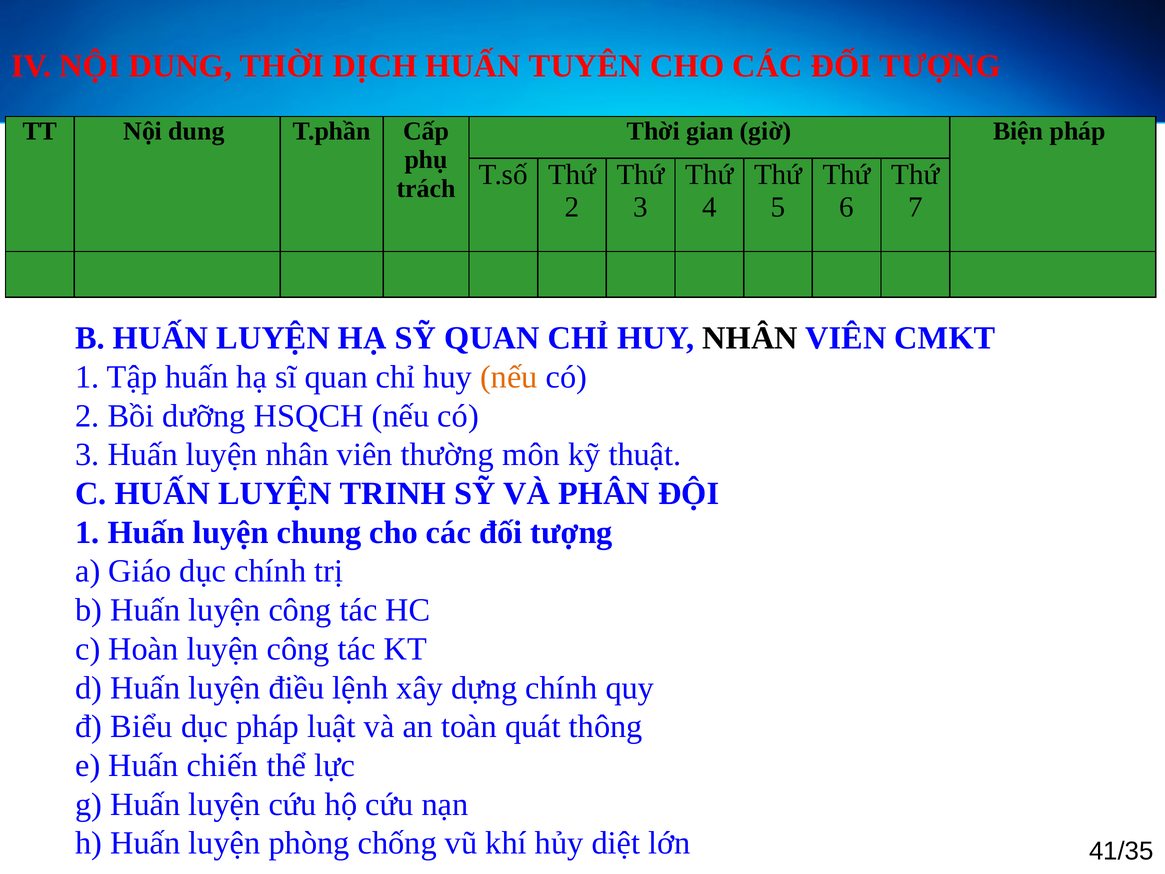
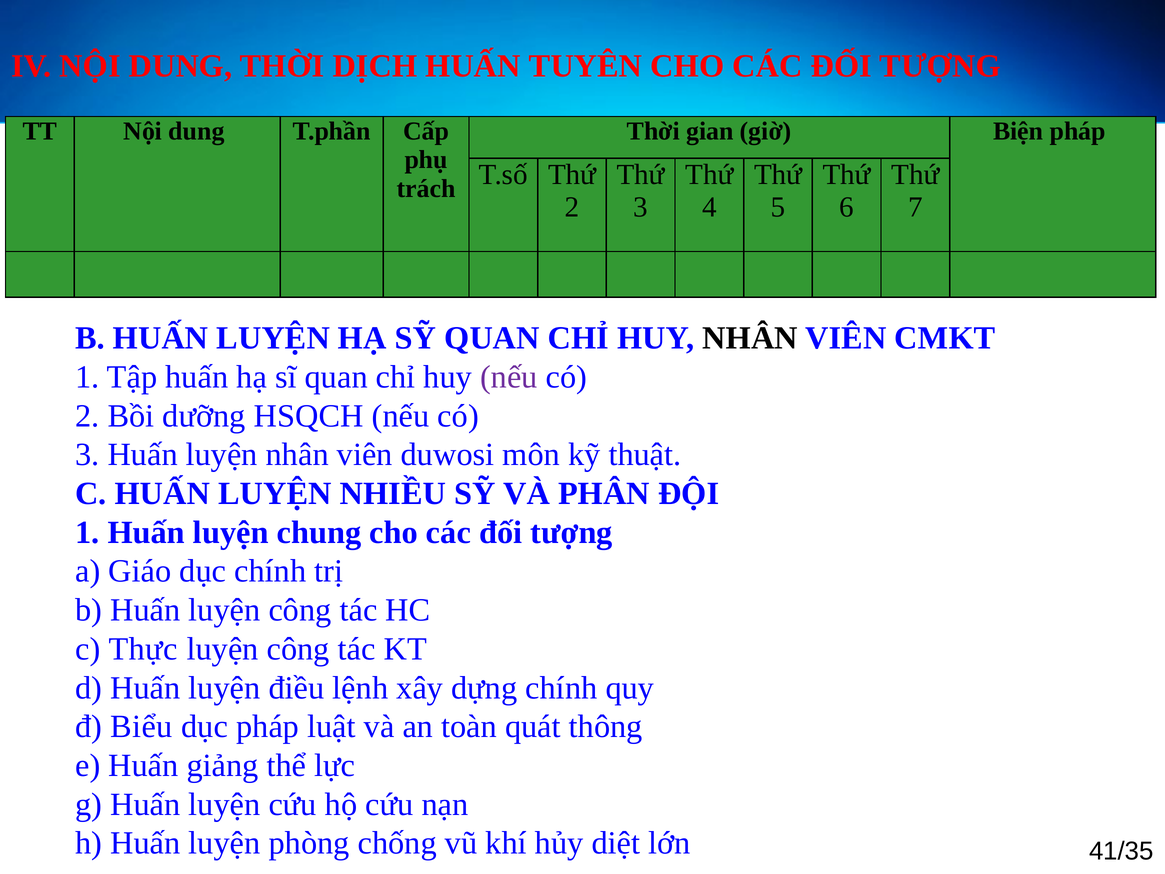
nếu at (509, 377) colour: orange -> purple
thường: thường -> duwosi
TRINH: TRINH -> NHIỀU
Hoàn: Hoàn -> Thực
chiến: chiến -> giảng
